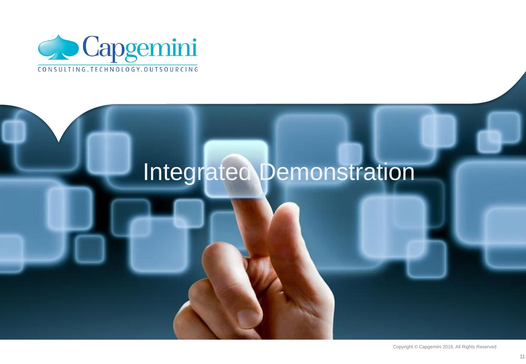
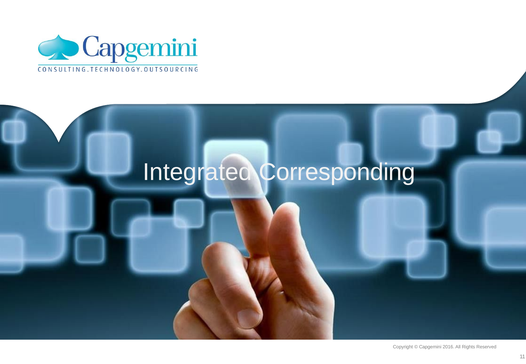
Demonstration: Demonstration -> Corresponding
